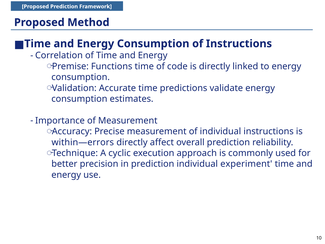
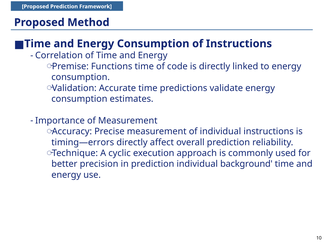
within—errors: within—errors -> timing—errors
experiment: experiment -> background
